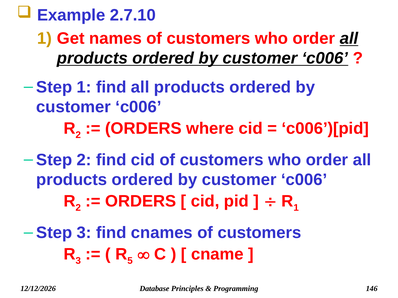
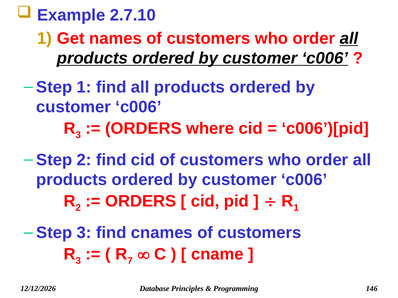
2 at (78, 135): 2 -> 3
5: 5 -> 7
